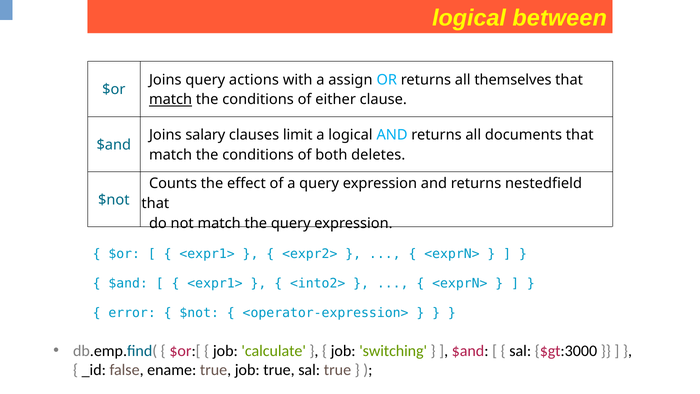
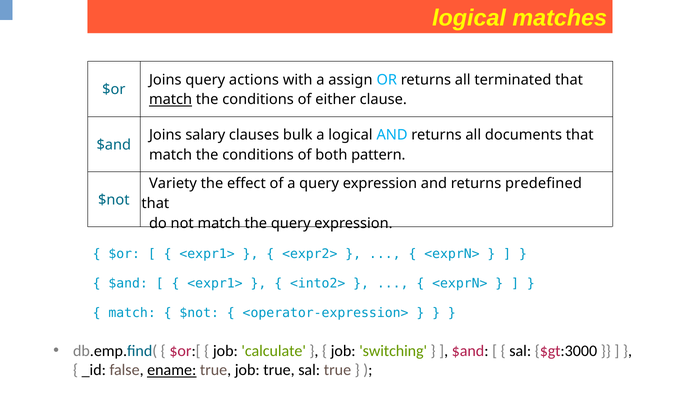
between: between -> matches
themselves: themselves -> terminated
limit: limit -> bulk
deletes: deletes -> pattern
Counts: Counts -> Variety
nestedfield: nestedfield -> predefined
error at (132, 313): error -> match
ename underline: none -> present
